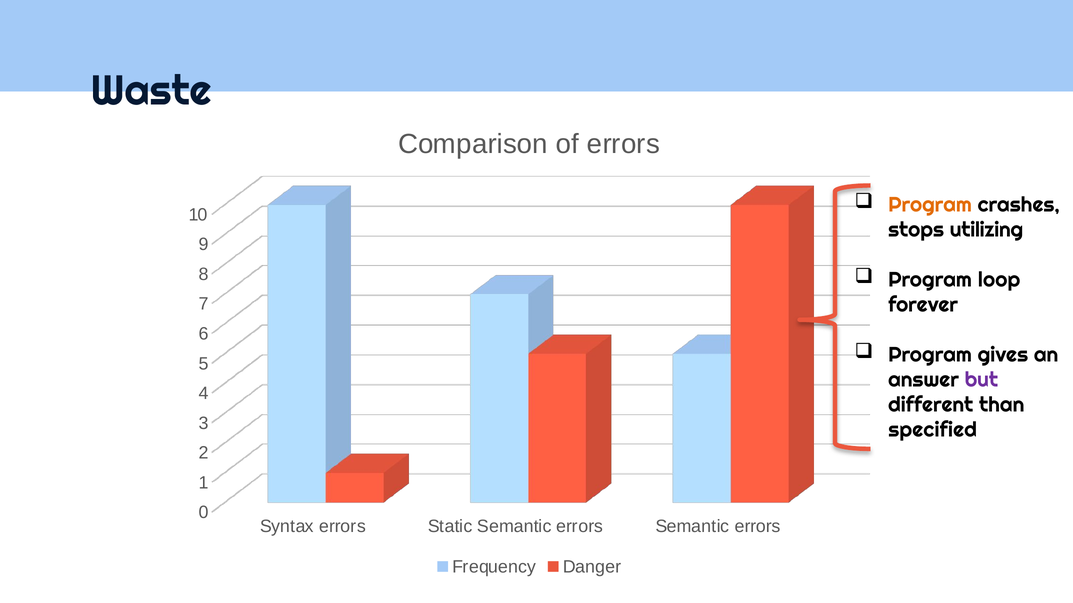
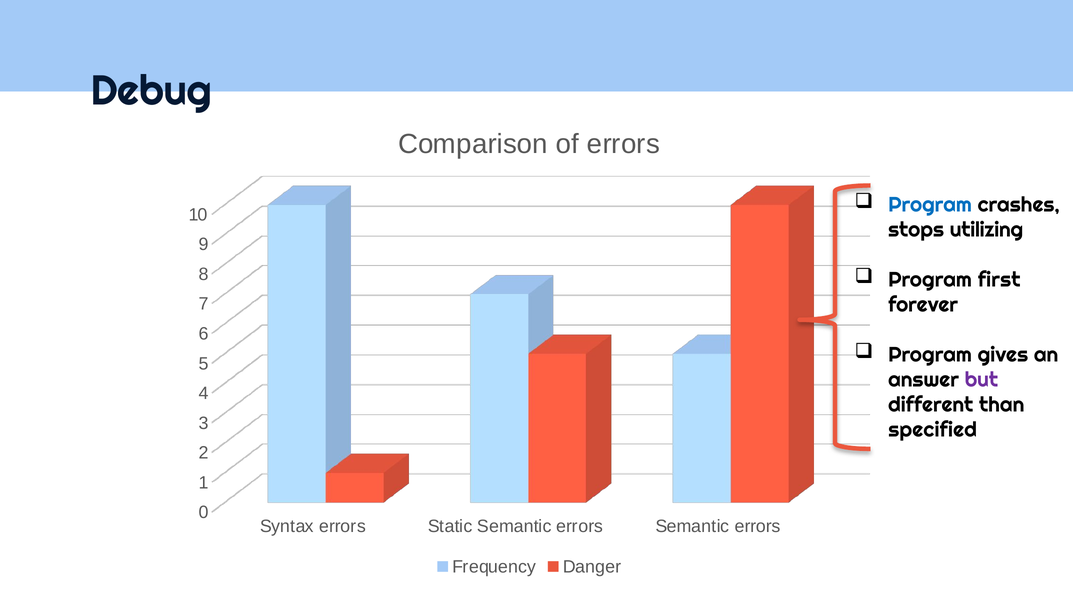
Waste: Waste -> Debug
Program at (930, 205) colour: orange -> blue
loop: loop -> first
